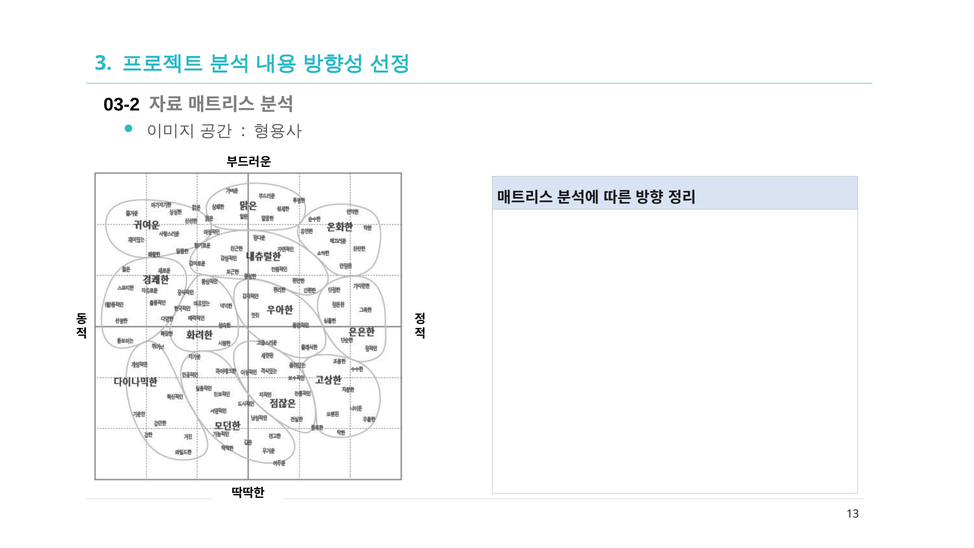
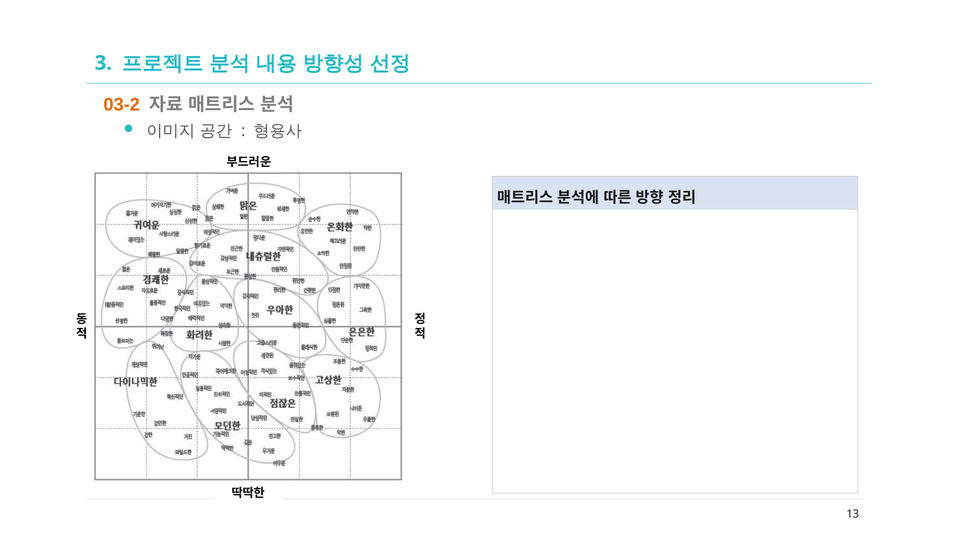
03-2 colour: black -> orange
